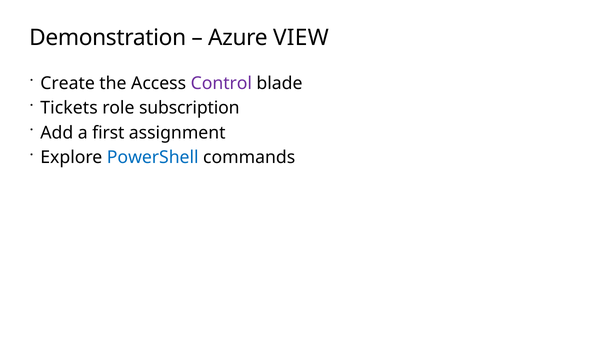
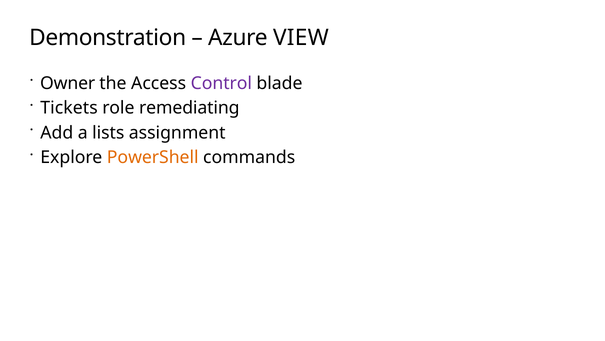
Create: Create -> Owner
subscription: subscription -> remediating
first: first -> lists
PowerShell colour: blue -> orange
